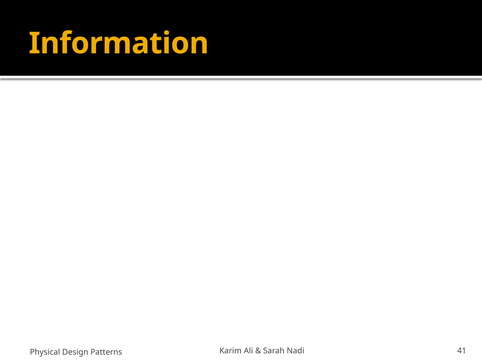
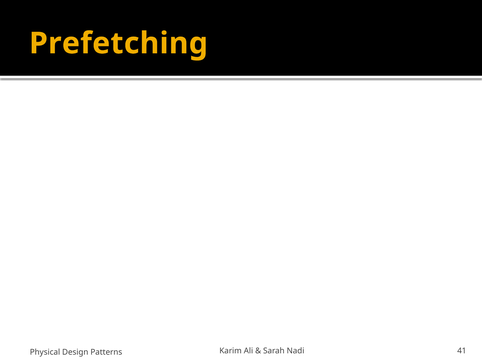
Information: Information -> Prefetching
